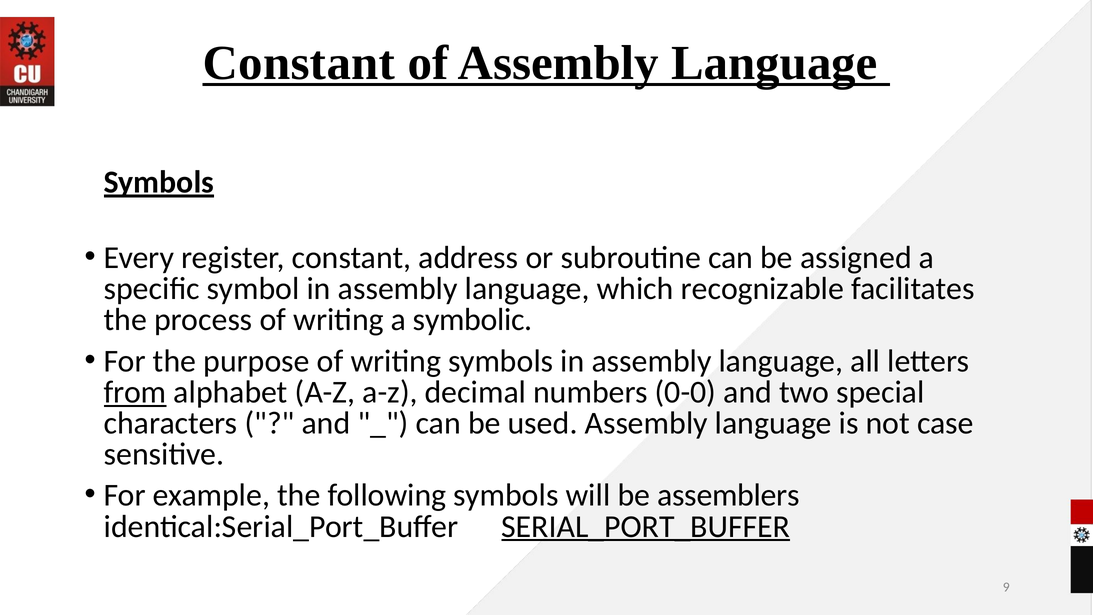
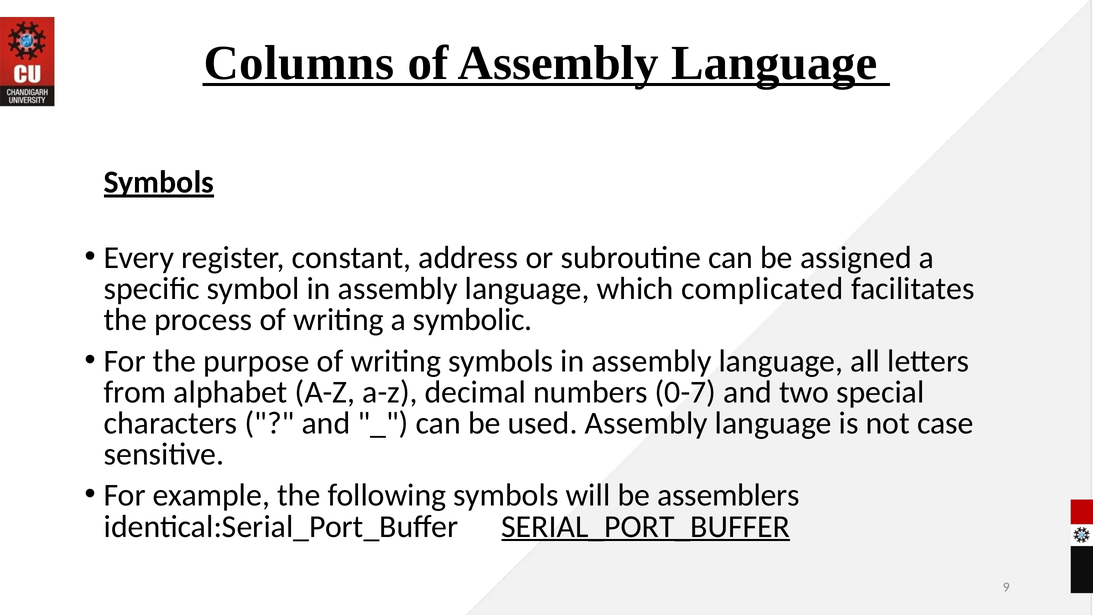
Constant at (299, 63): Constant -> Columns
recognizable: recognizable -> complicated
from underline: present -> none
0-0: 0-0 -> 0-7
